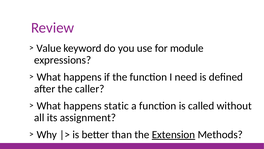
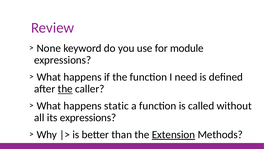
Value: Value -> None
the at (65, 89) underline: none -> present
its assignment: assignment -> expressions
